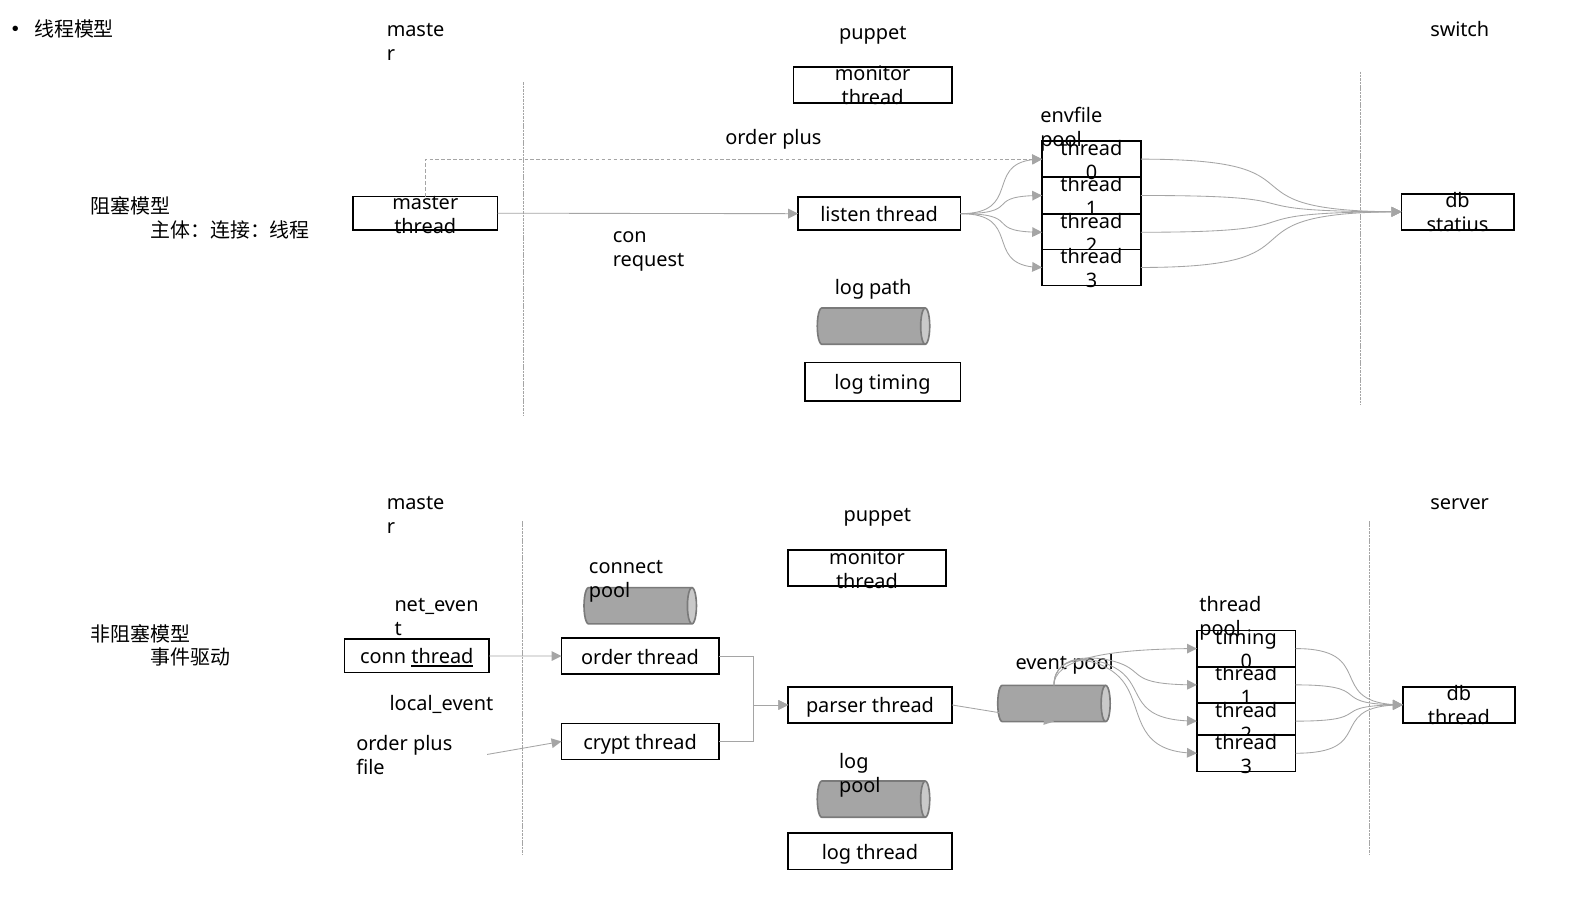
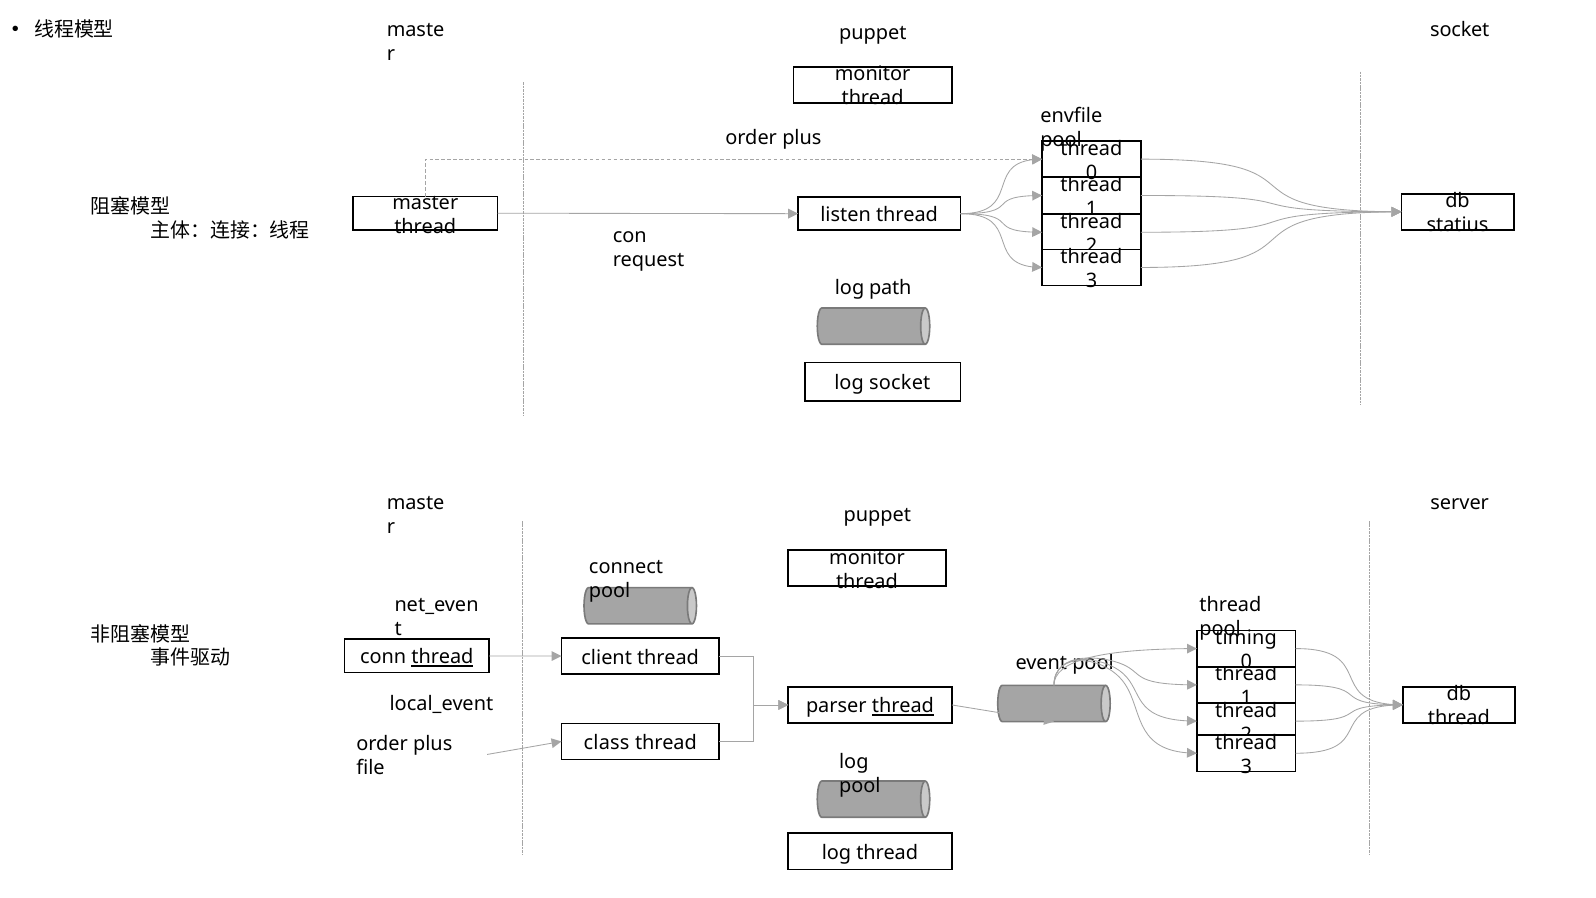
puppet switch: switch -> socket
log timing: timing -> socket
order at (607, 657): order -> client
thread at (903, 706) underline: none -> present
crypt: crypt -> class
